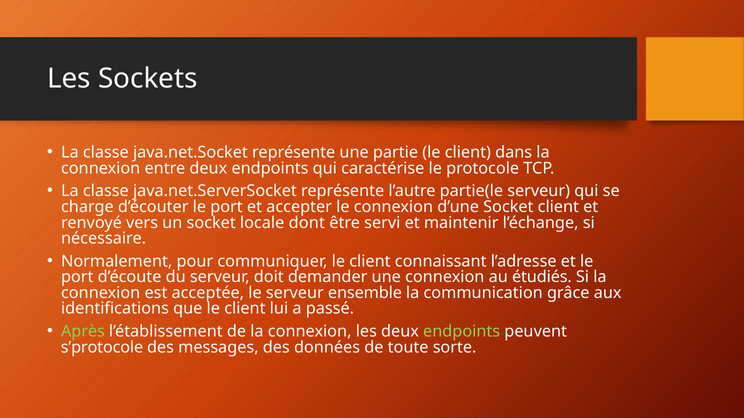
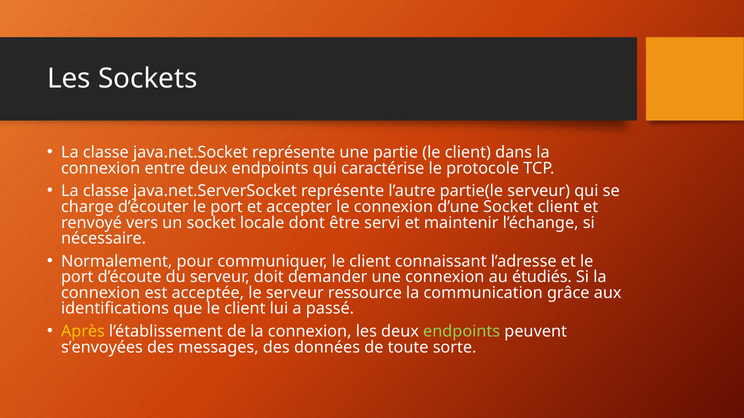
ensemble: ensemble -> ressource
Après colour: light green -> yellow
s’protocole: s’protocole -> s’envoyées
